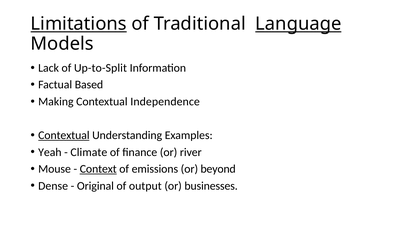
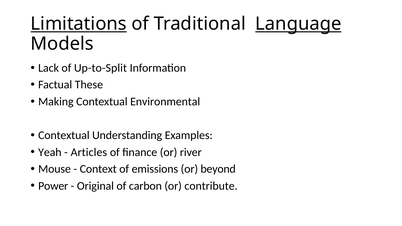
Based: Based -> These
Independence: Independence -> Environmental
Contextual at (64, 135) underline: present -> none
Climate: Climate -> Articles
Context underline: present -> none
Dense: Dense -> Power
output: output -> carbon
businesses: businesses -> contribute
